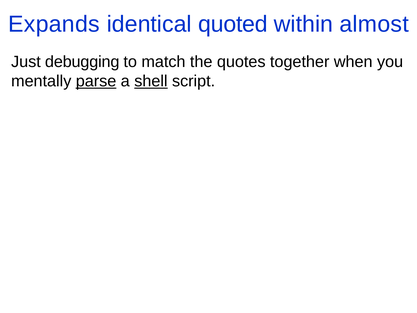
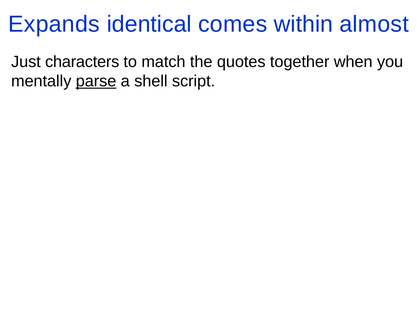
quoted: quoted -> comes
debugging: debugging -> characters
shell underline: present -> none
